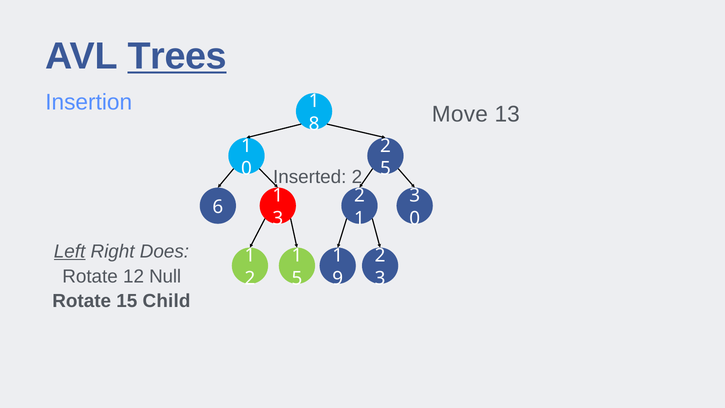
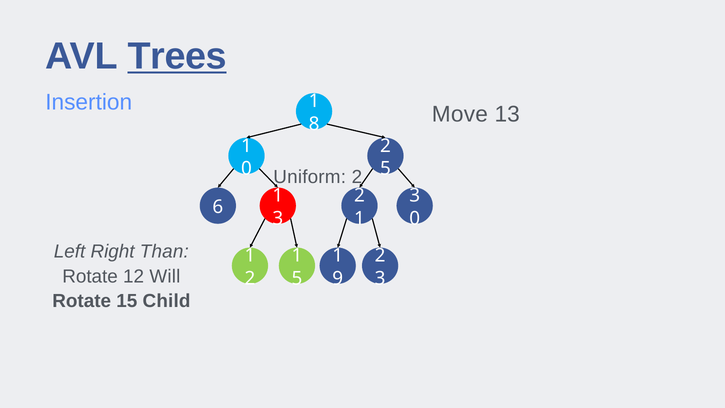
Inserted: Inserted -> Uniform
Left underline: present -> none
Does: Does -> Than
Null: Null -> Will
